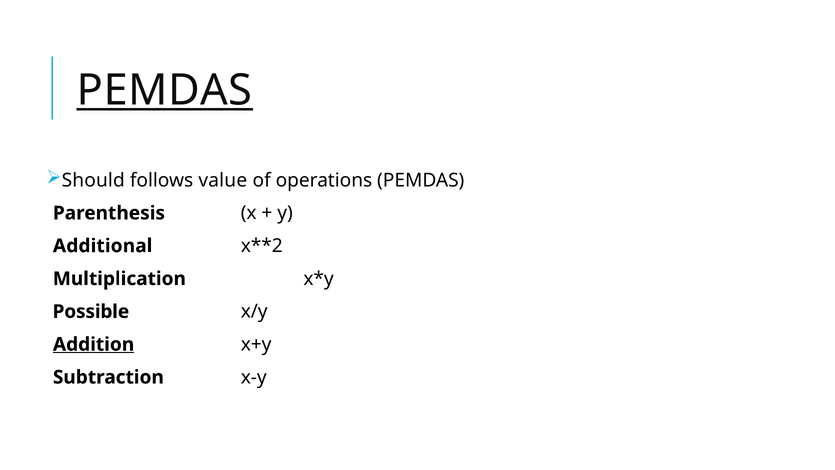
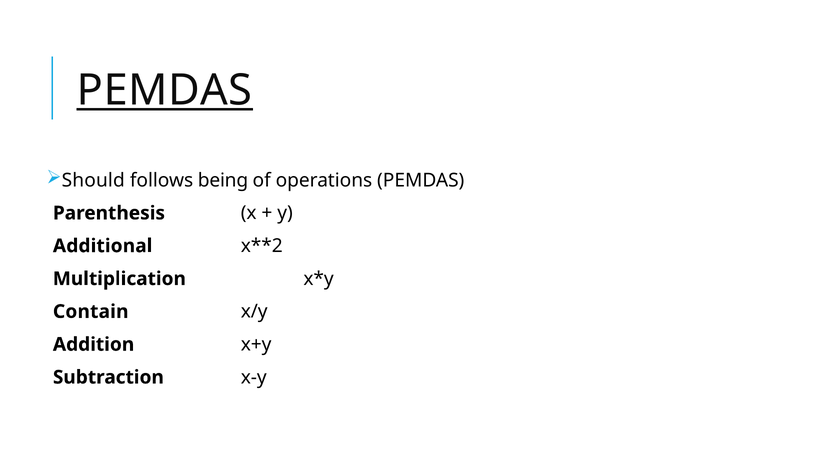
value: value -> being
Possible: Possible -> Contain
Addition underline: present -> none
